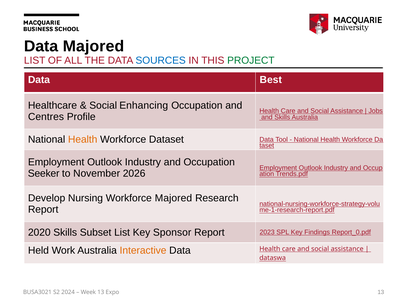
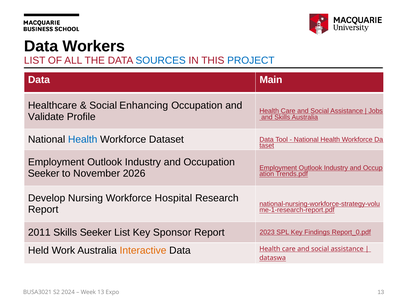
Data Majored: Majored -> Workers
PROJECT colour: green -> blue
Best: Best -> Main
Centres: Centres -> Validate
Health at (83, 139) colour: orange -> blue
Workforce Majored: Majored -> Hospital
2020: 2020 -> 2011
Skills Subset: Subset -> Seeker
